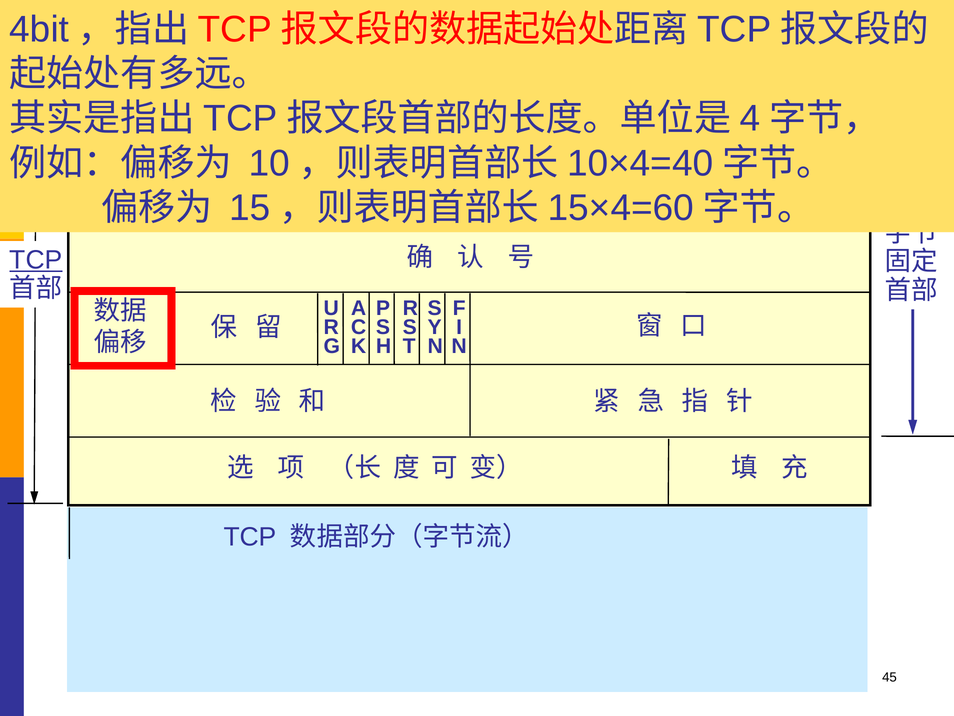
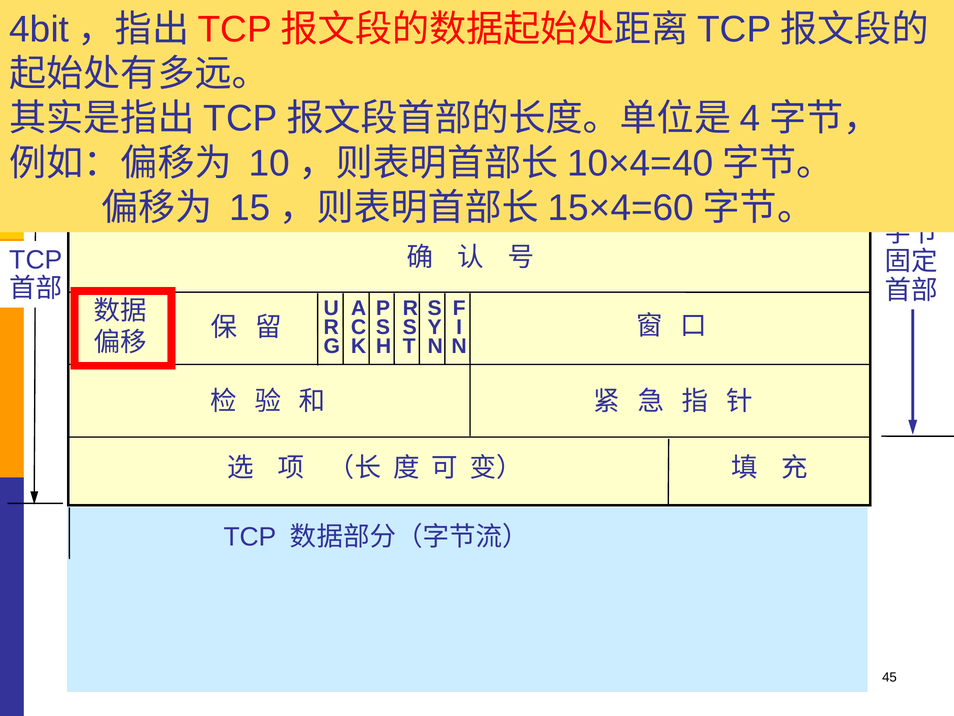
TCP at (36, 260) underline: present -> none
